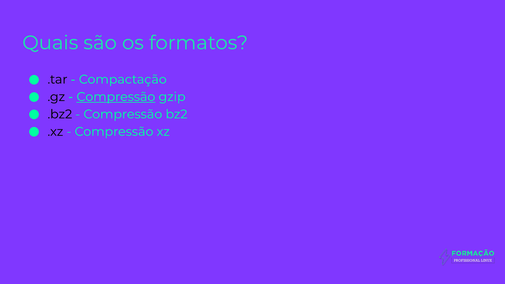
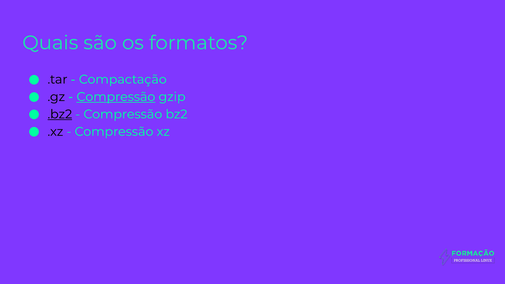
.bz2 underline: none -> present
